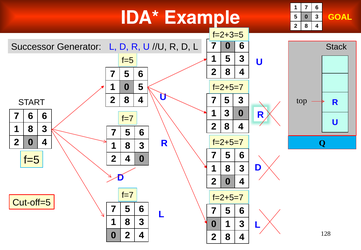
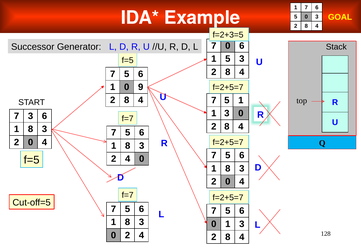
0 5: 5 -> 9
7 5 3: 3 -> 1
6 at (31, 116): 6 -> 3
